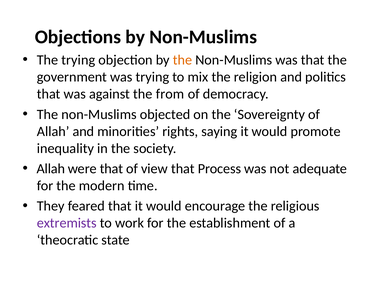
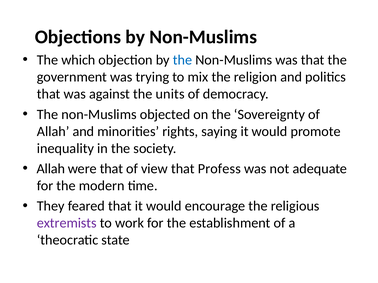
The trying: trying -> which
the at (182, 60) colour: orange -> blue
from: from -> units
Process: Process -> Profess
